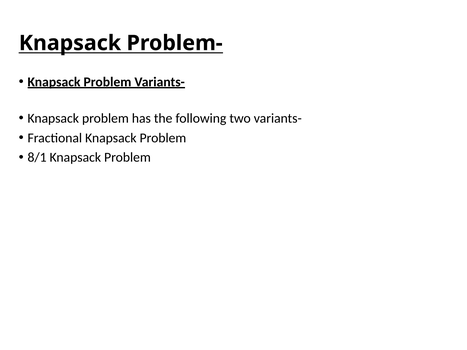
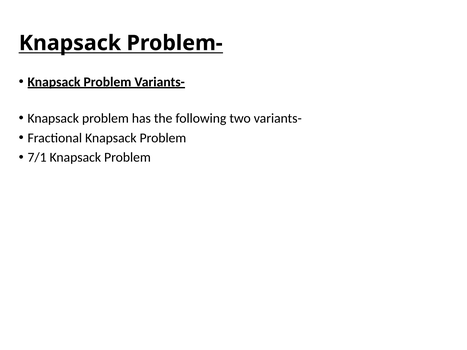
8/1: 8/1 -> 7/1
